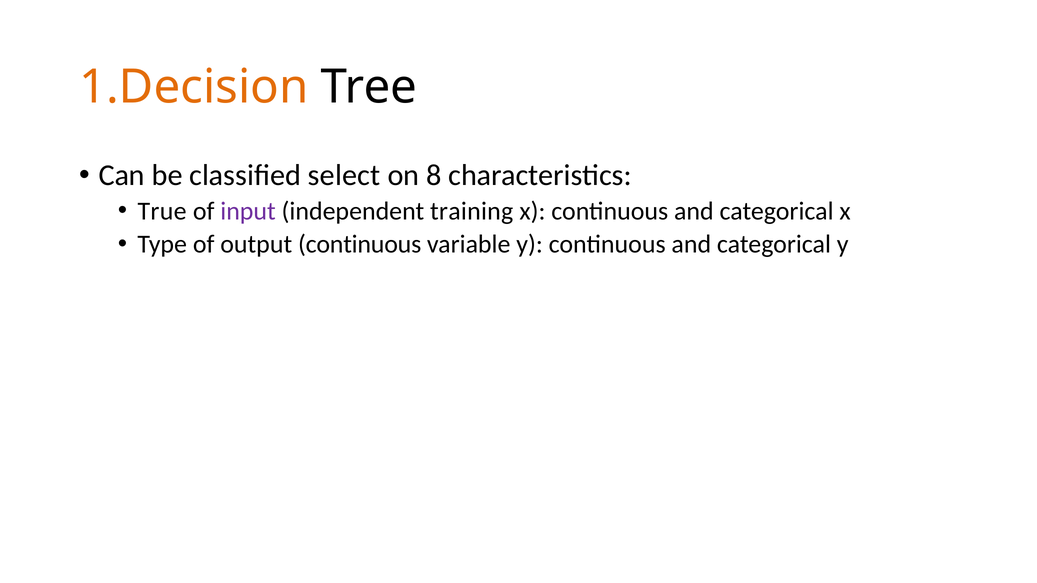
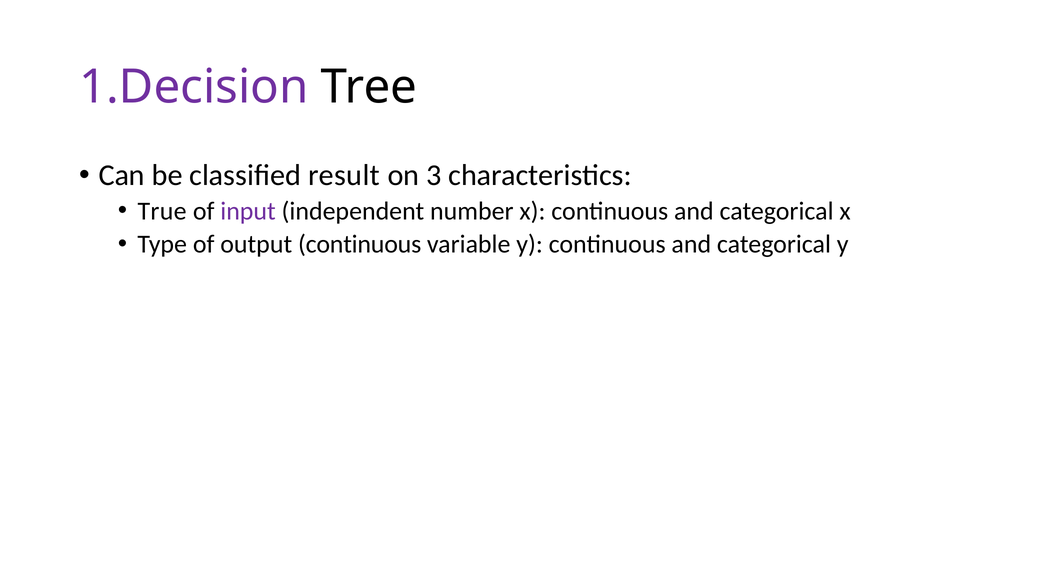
1.Decision colour: orange -> purple
select: select -> result
8: 8 -> 3
training: training -> number
